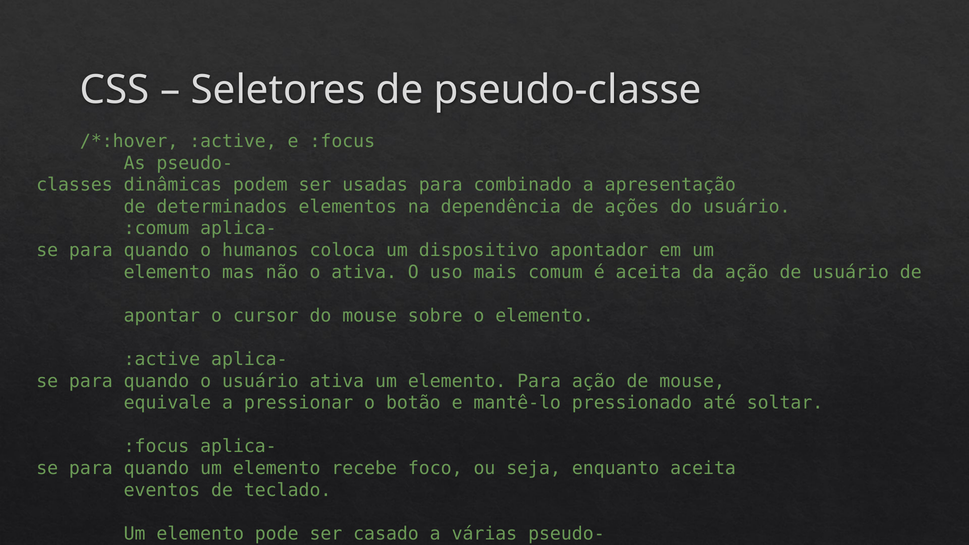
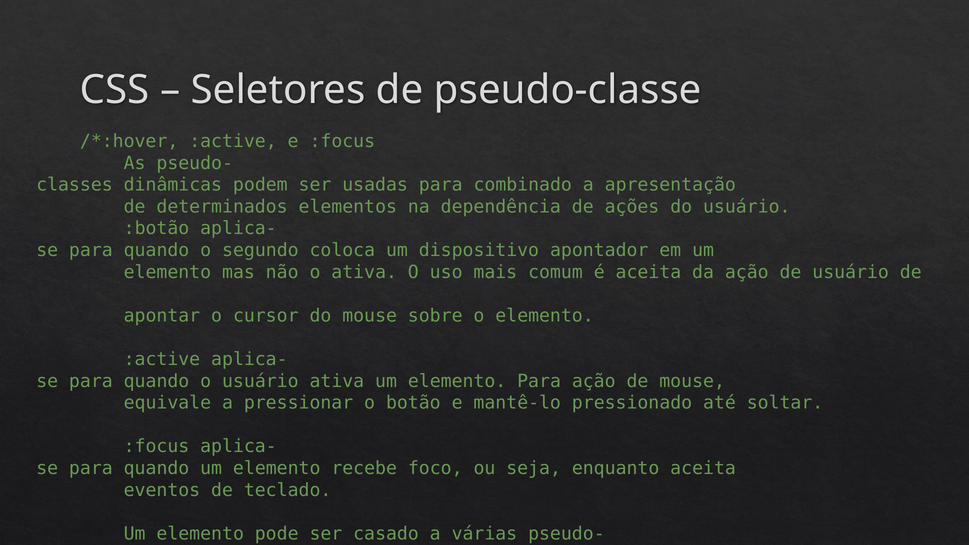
:comum: :comum -> :botão
humanos: humanos -> segundo
